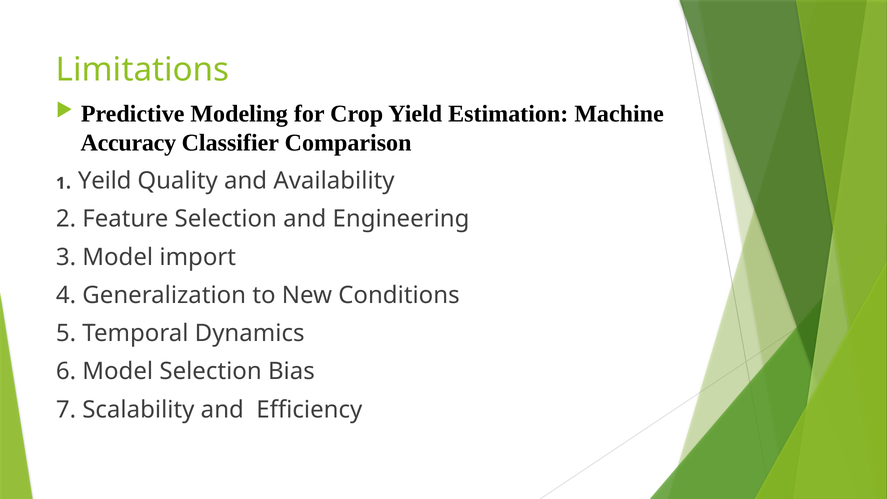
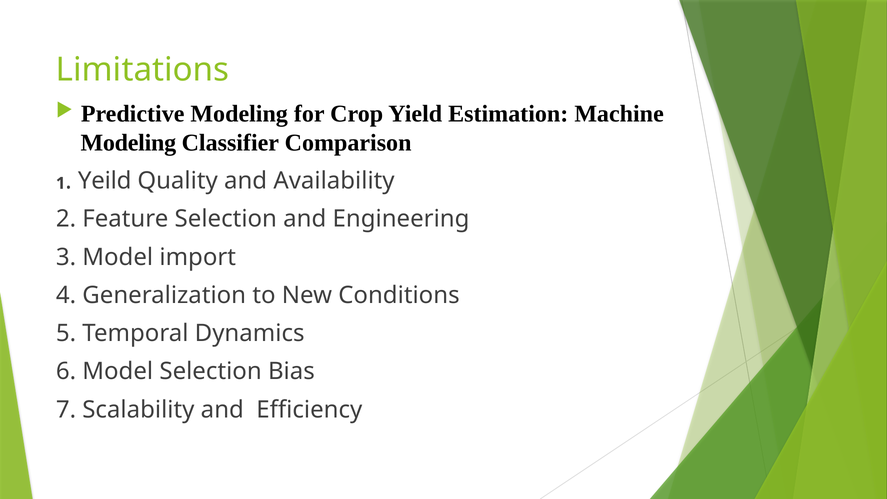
Accuracy at (128, 143): Accuracy -> Modeling
